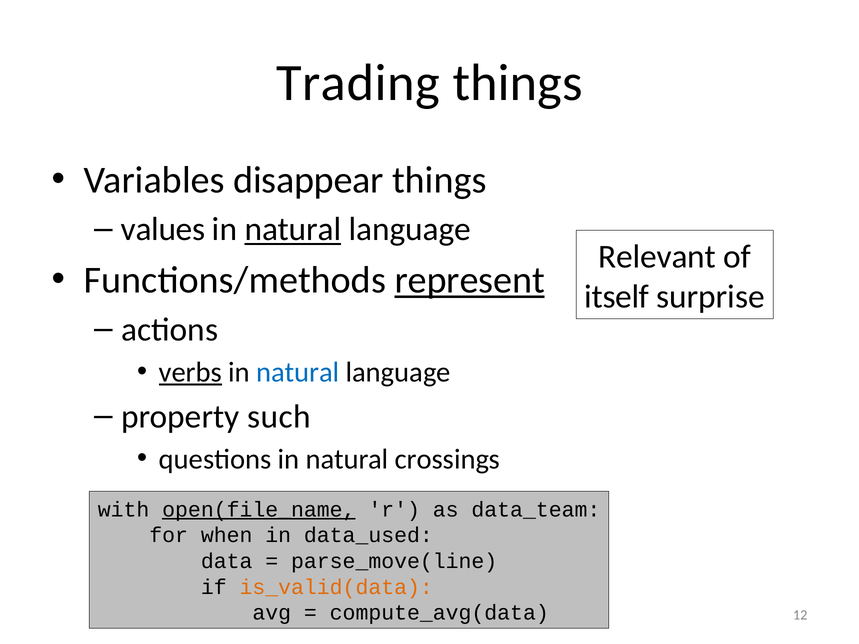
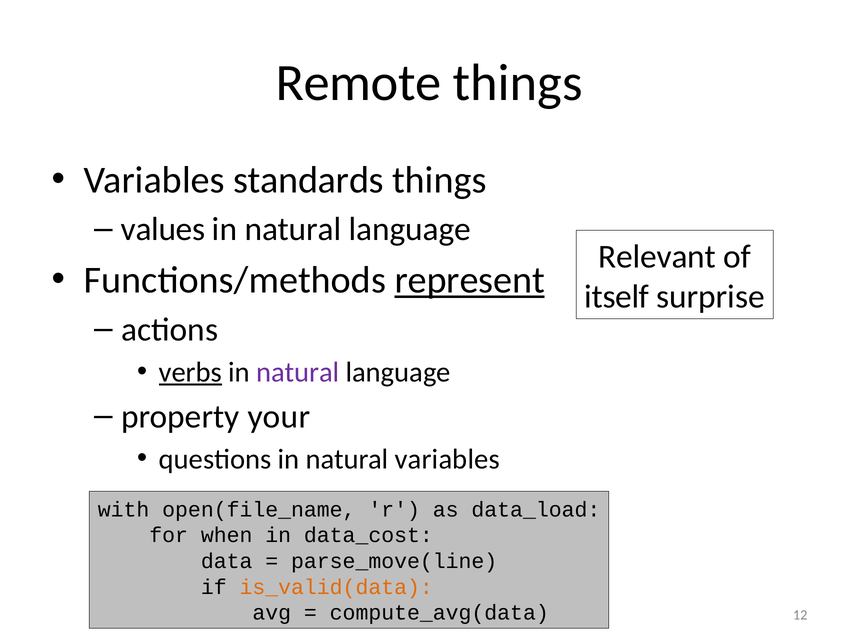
Trading: Trading -> Remote
disappear: disappear -> standards
natural at (293, 230) underline: present -> none
natural at (298, 372) colour: blue -> purple
such: such -> your
natural crossings: crossings -> variables
open(file_name underline: present -> none
data_team: data_team -> data_load
data_used: data_used -> data_cost
